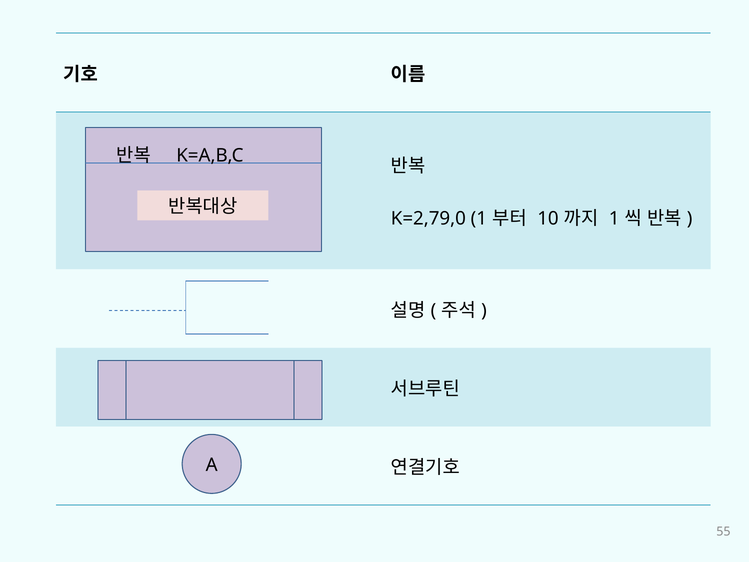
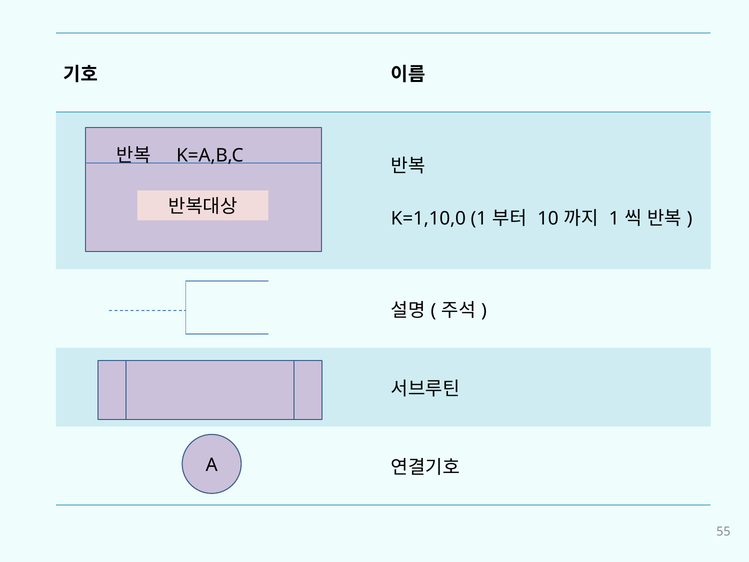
K=2,79,0: K=2,79,0 -> K=1,10,0
